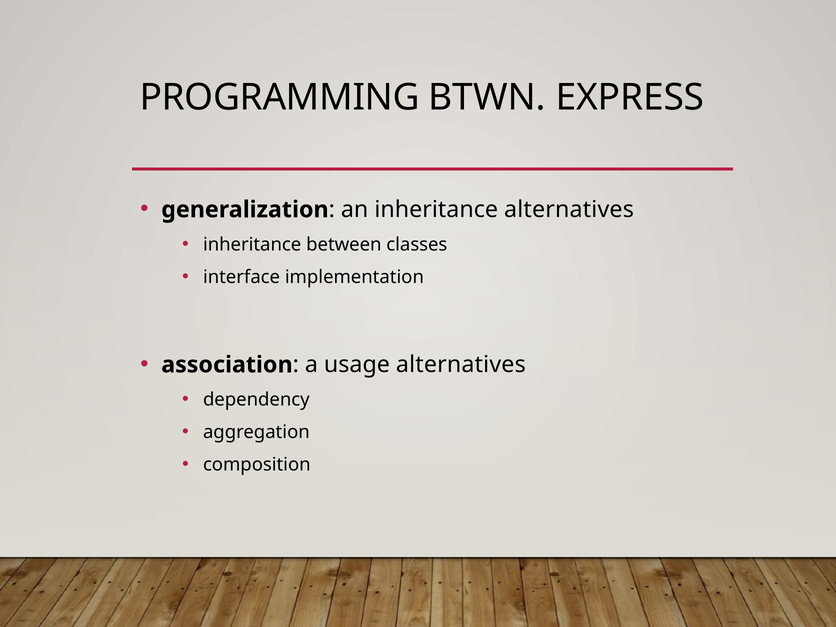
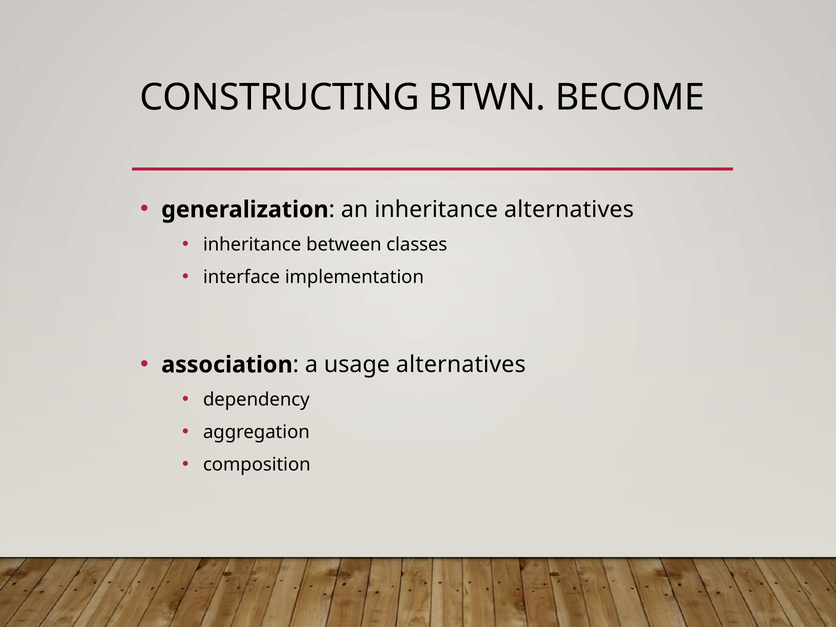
PROGRAMMING: PROGRAMMING -> CONSTRUCTING
EXPRESS: EXPRESS -> BECOME
